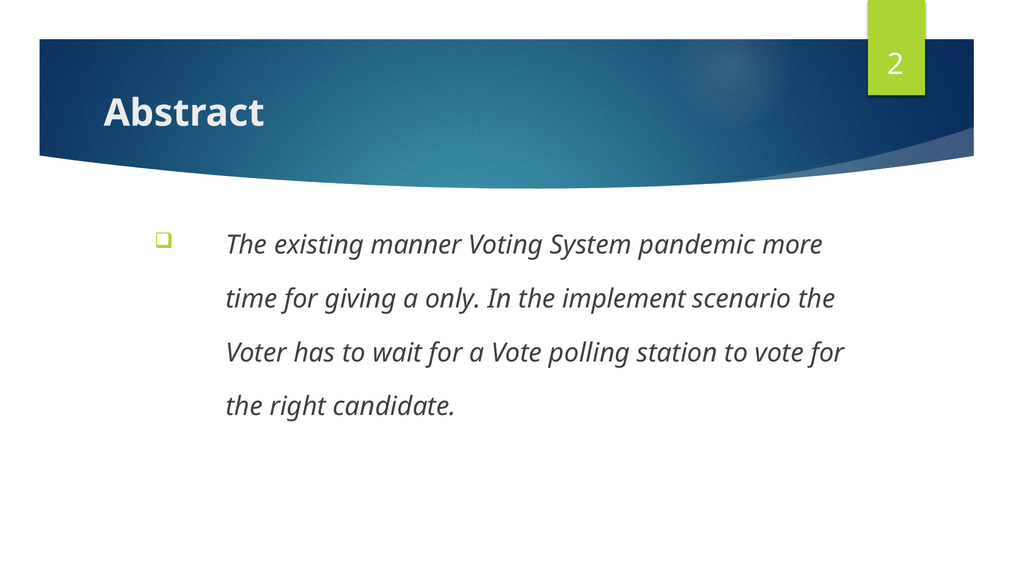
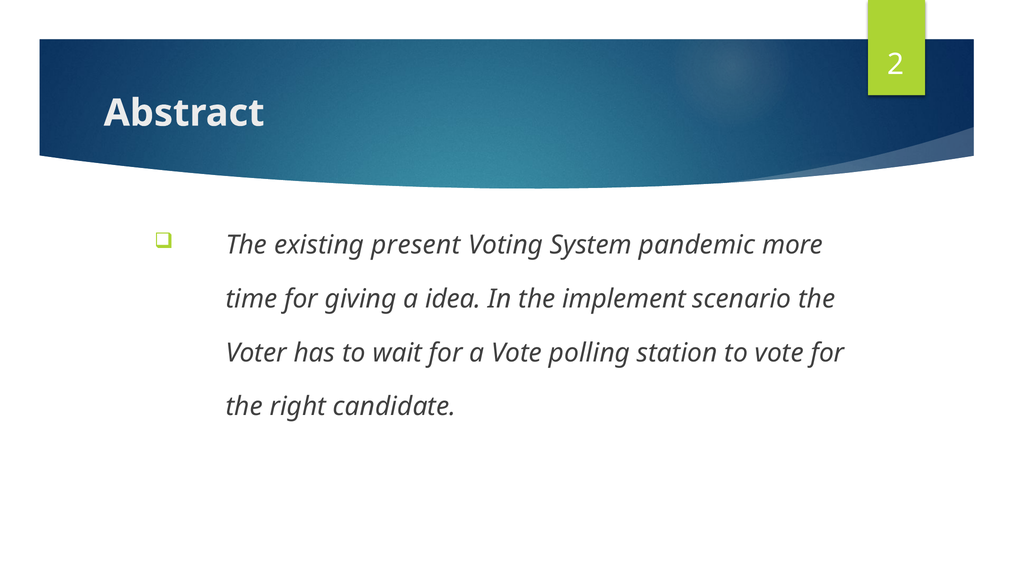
manner: manner -> present
only: only -> idea
